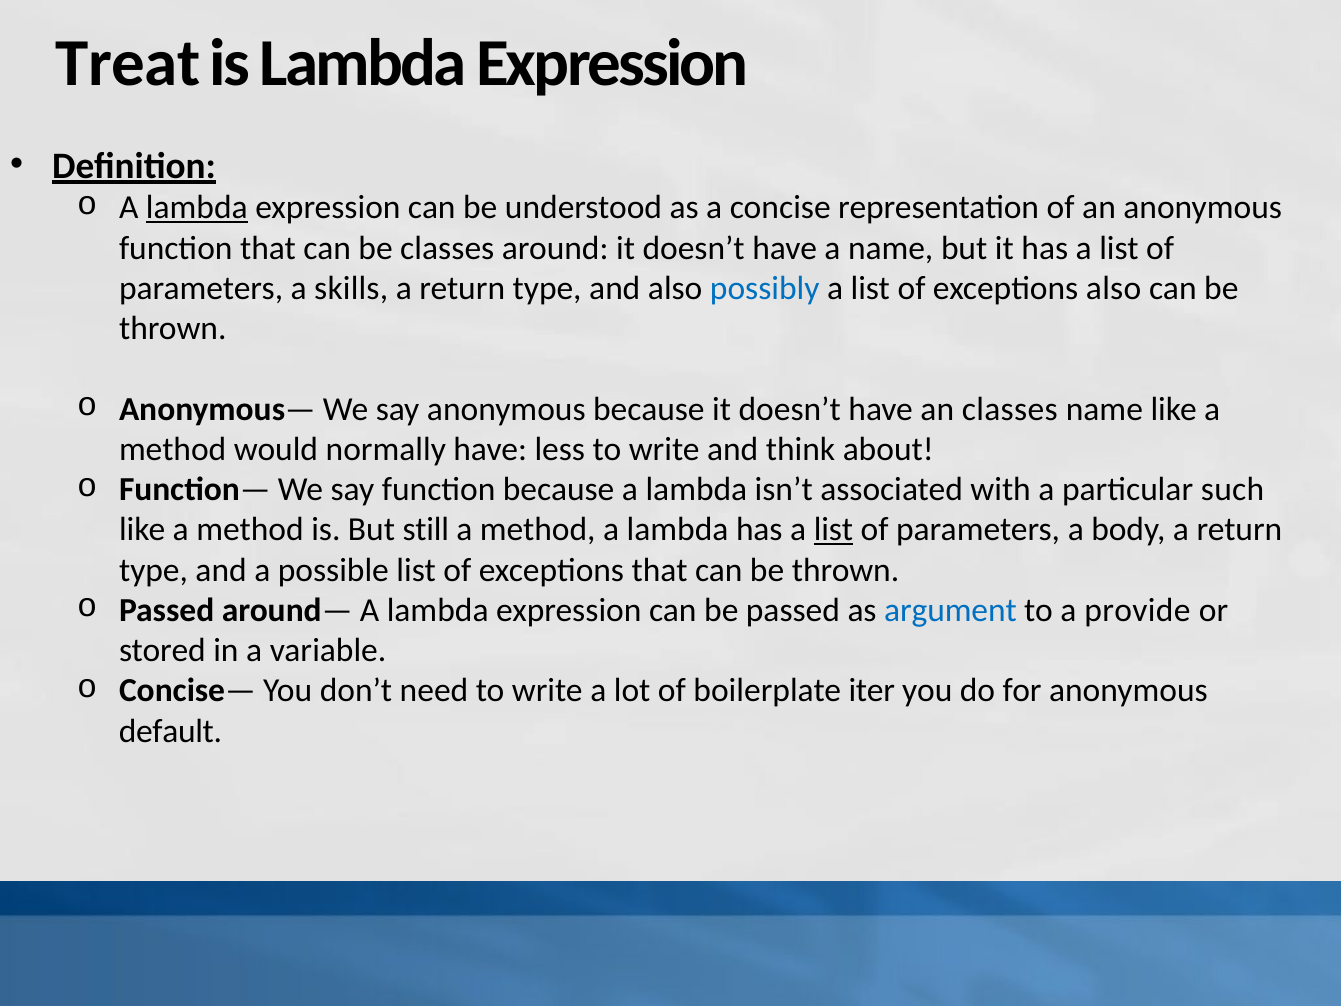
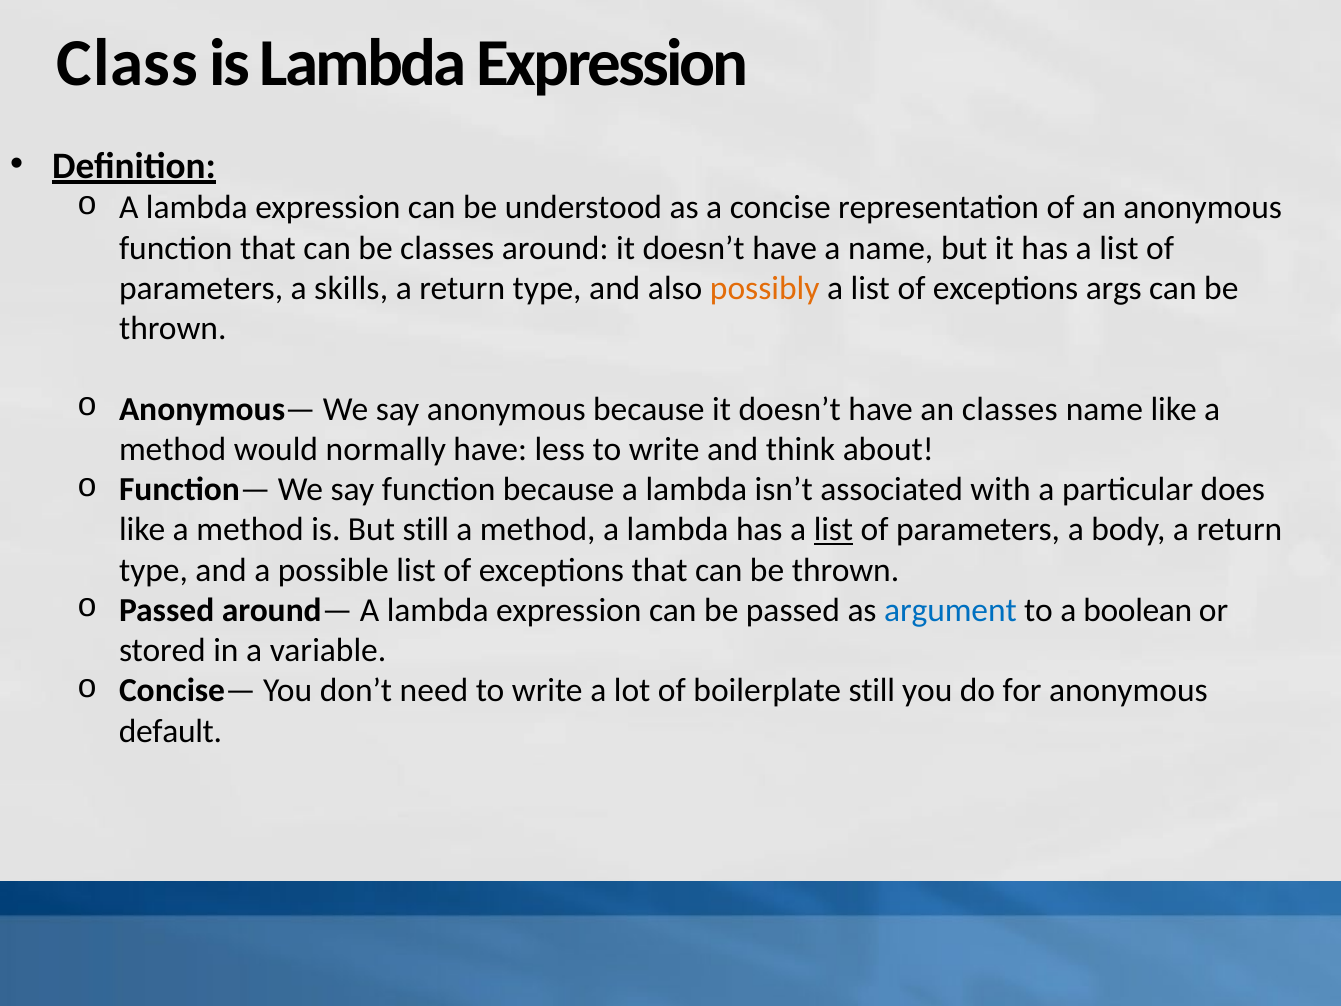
Treat: Treat -> Class
lambda at (197, 208) underline: present -> none
possibly colour: blue -> orange
exceptions also: also -> args
such: such -> does
provide: provide -> boolean
boilerplate iter: iter -> still
